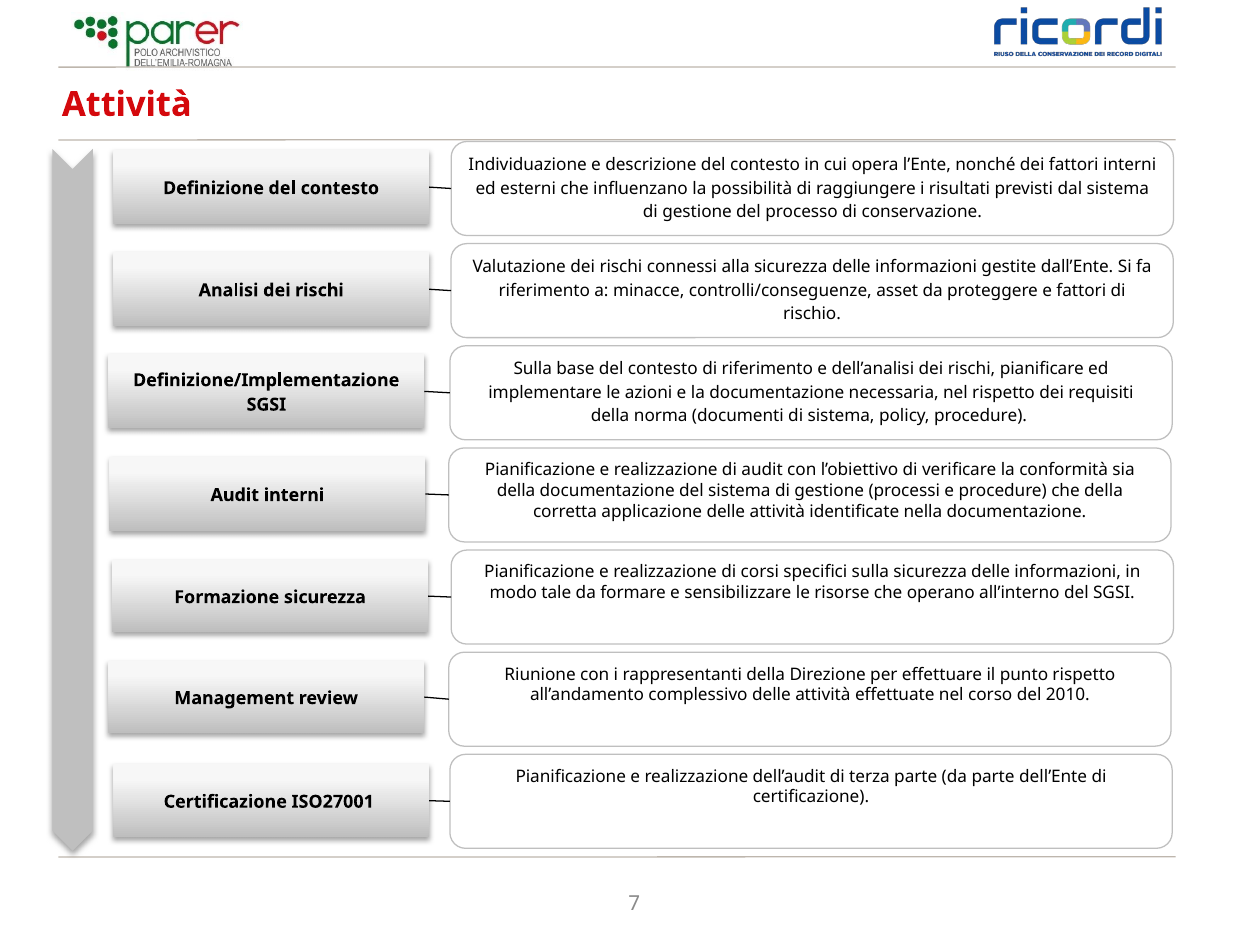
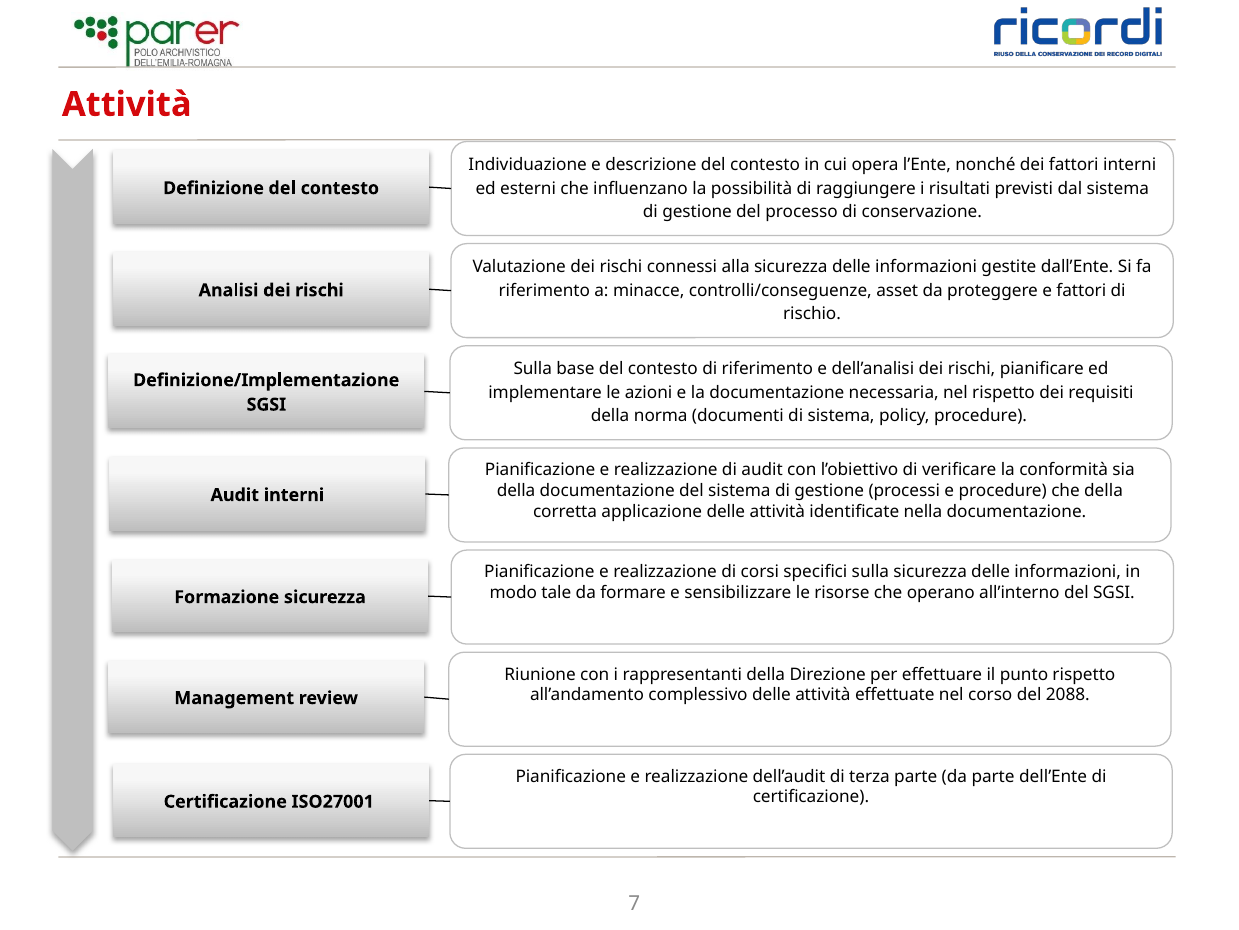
2010: 2010 -> 2088
